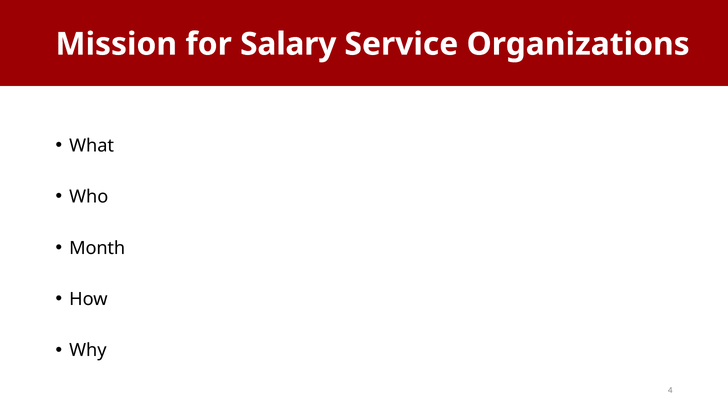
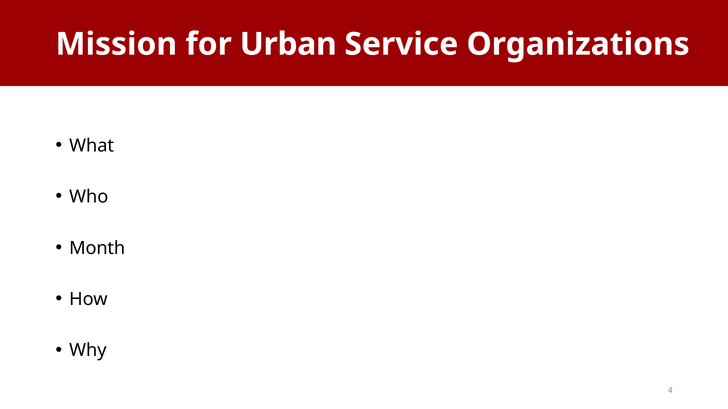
Salary: Salary -> Urban
